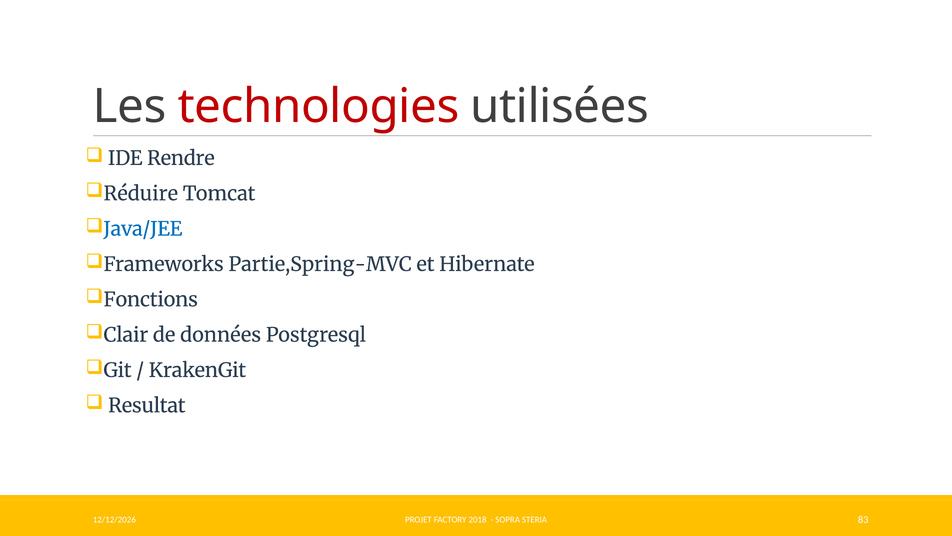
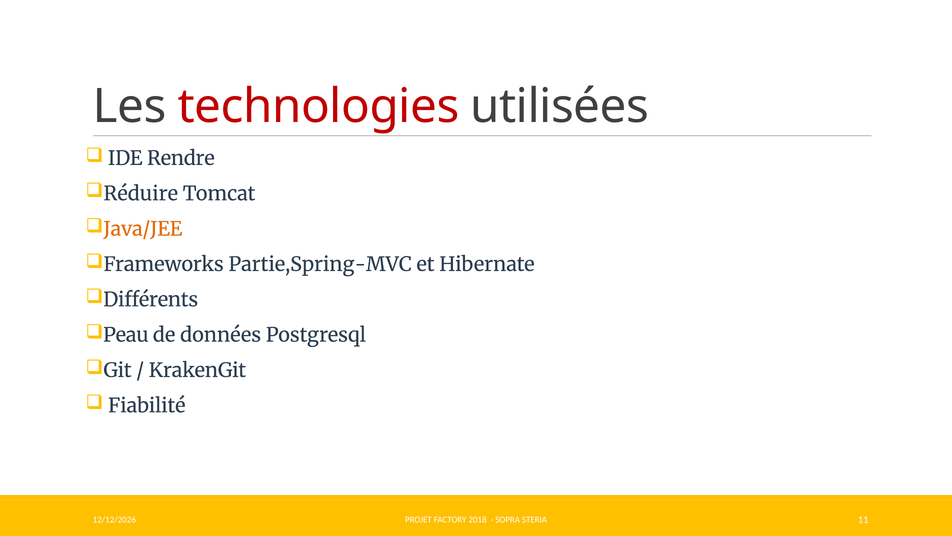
Java/JEE colour: blue -> orange
Fonctions: Fonctions -> Différents
Clair: Clair -> Peau
Resultat: Resultat -> Fiabilité
83: 83 -> 11
